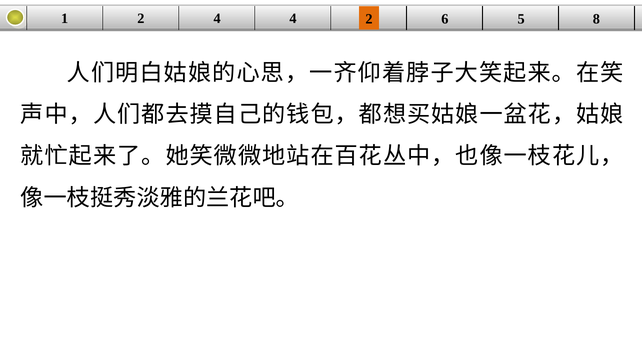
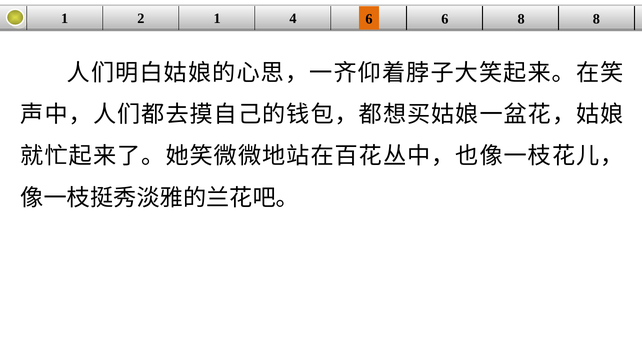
2 4: 4 -> 1
4 2: 2 -> 6
6 5: 5 -> 8
